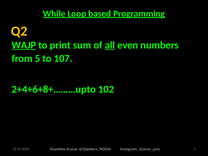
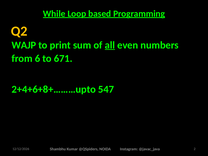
WAJP underline: present -> none
5: 5 -> 6
107: 107 -> 671
102: 102 -> 547
